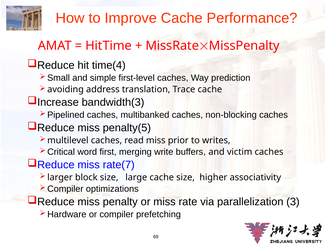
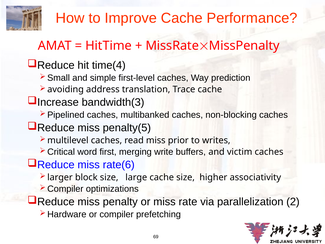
rate(7: rate(7 -> rate(6
3: 3 -> 2
